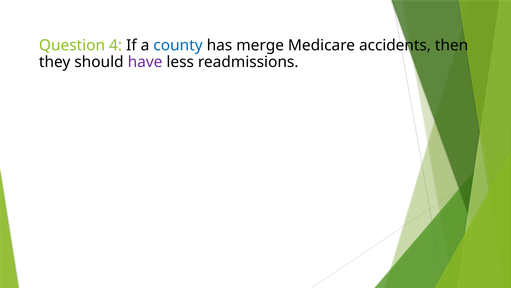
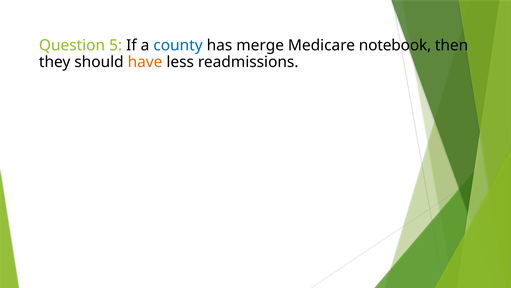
4: 4 -> 5
accidents: accidents -> notebook
have colour: purple -> orange
